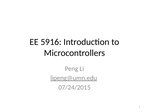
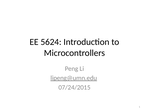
5916: 5916 -> 5624
